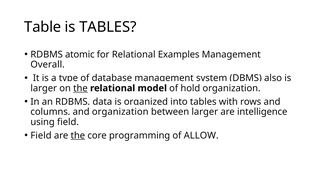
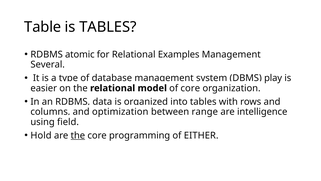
Overall: Overall -> Several
also: also -> play
larger at (44, 88): larger -> easier
the at (80, 88) underline: present -> none
of hold: hold -> core
organization at (120, 112): organization -> optimization
between larger: larger -> range
Field at (41, 135): Field -> Hold
ALLOW: ALLOW -> EITHER
